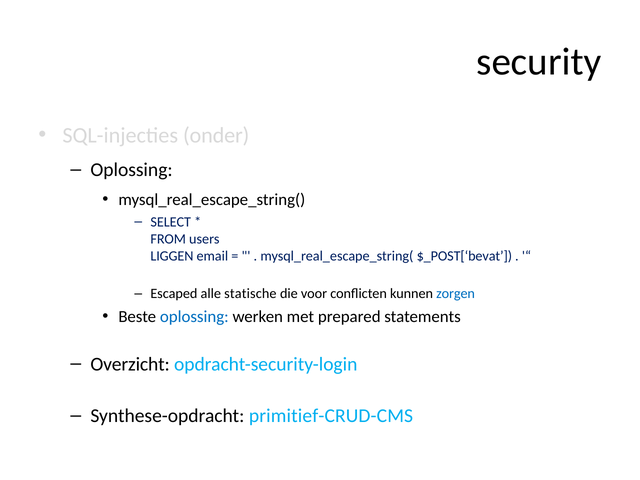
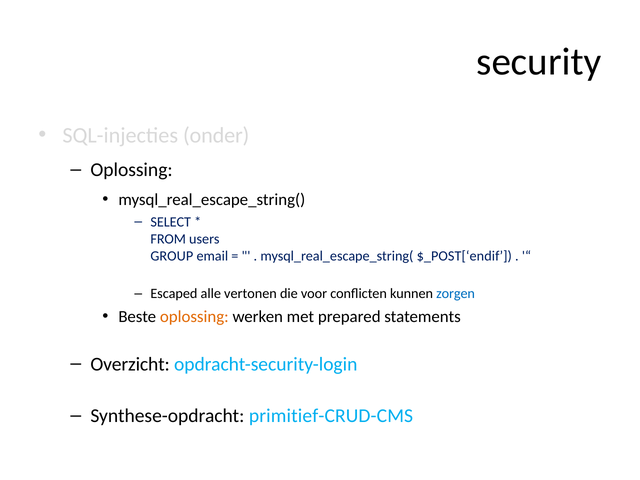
LIGGEN: LIGGEN -> GROUP
$_POST[‘bevat: $_POST[‘bevat -> $_POST[‘endif
statische: statische -> vertonen
oplossing at (194, 317) colour: blue -> orange
